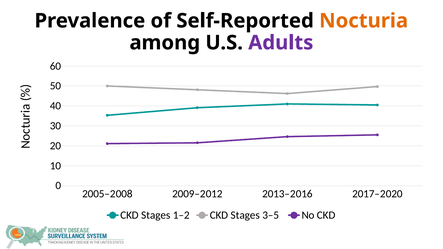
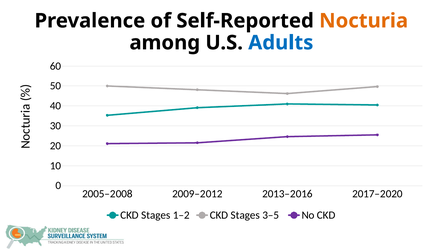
Adults colour: purple -> blue
